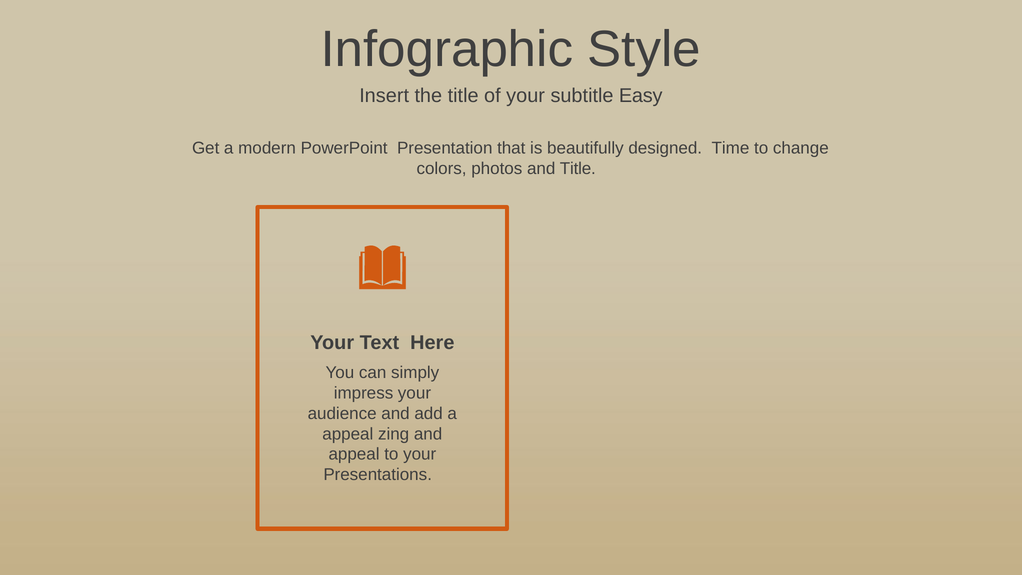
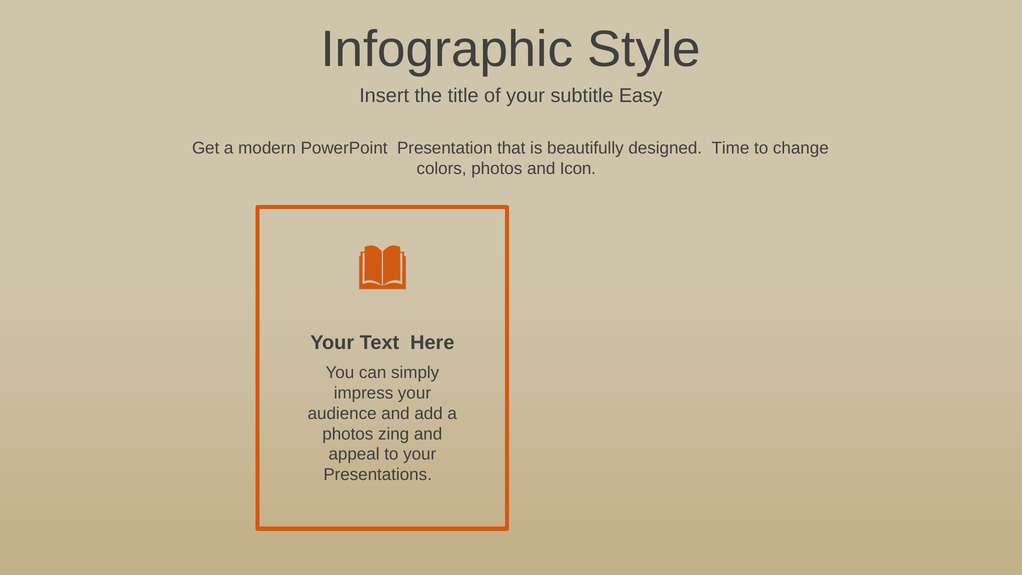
and Title: Title -> Icon
appeal at (348, 434): appeal -> photos
